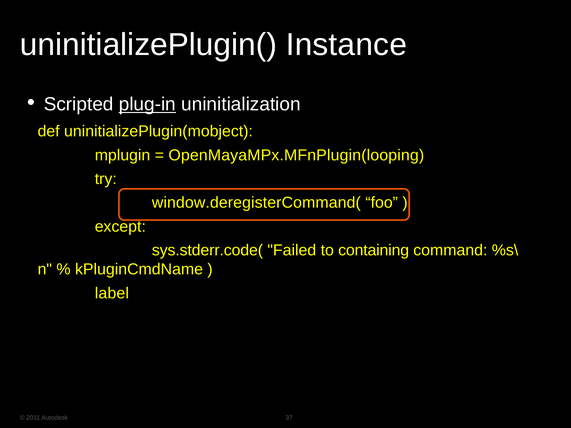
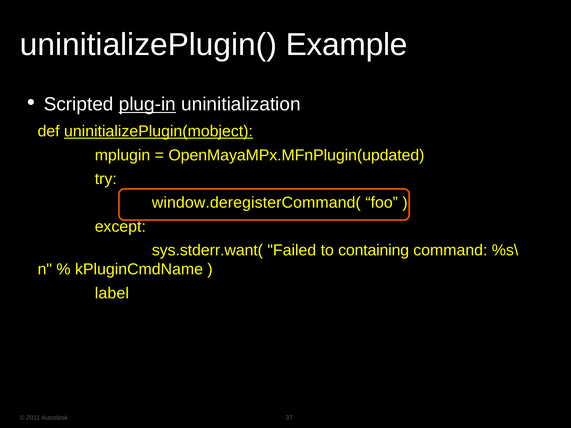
Instance: Instance -> Example
uninitializePlugin(mobject underline: none -> present
OpenMayaMPx.MFnPlugin(looping: OpenMayaMPx.MFnPlugin(looping -> OpenMayaMPx.MFnPlugin(updated
sys.stderr.code(: sys.stderr.code( -> sys.stderr.want(
